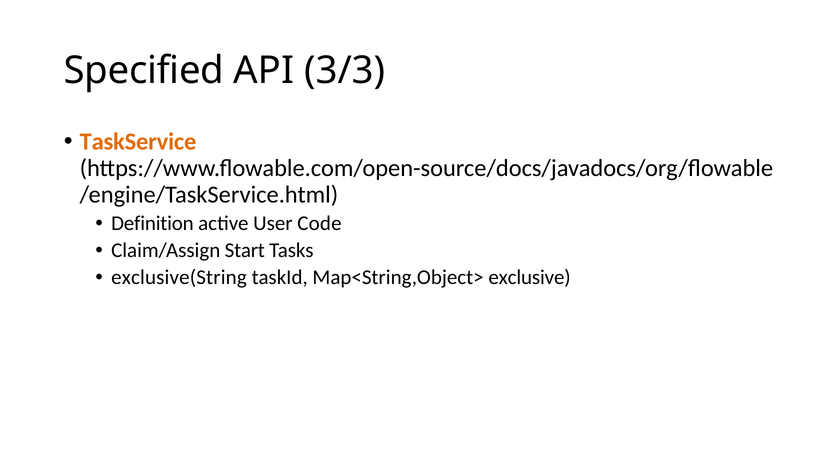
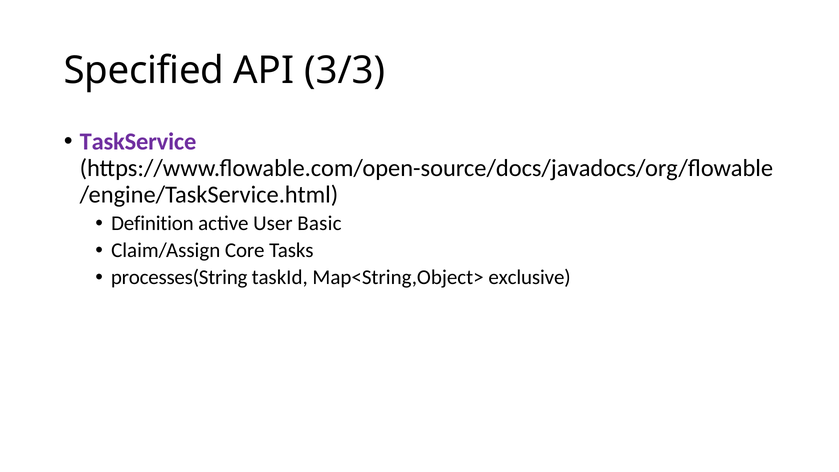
TaskService colour: orange -> purple
Code: Code -> Basic
Start: Start -> Core
exclusive(String: exclusive(String -> processes(String
